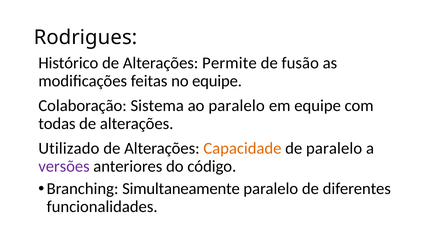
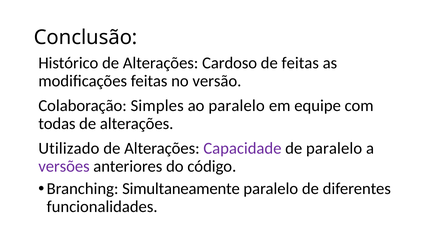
Rodrigues: Rodrigues -> Conclusão
Permite: Permite -> Cardoso
de fusão: fusão -> feitas
no equipe: equipe -> versão
Sistema: Sistema -> Simples
Capacidade colour: orange -> purple
